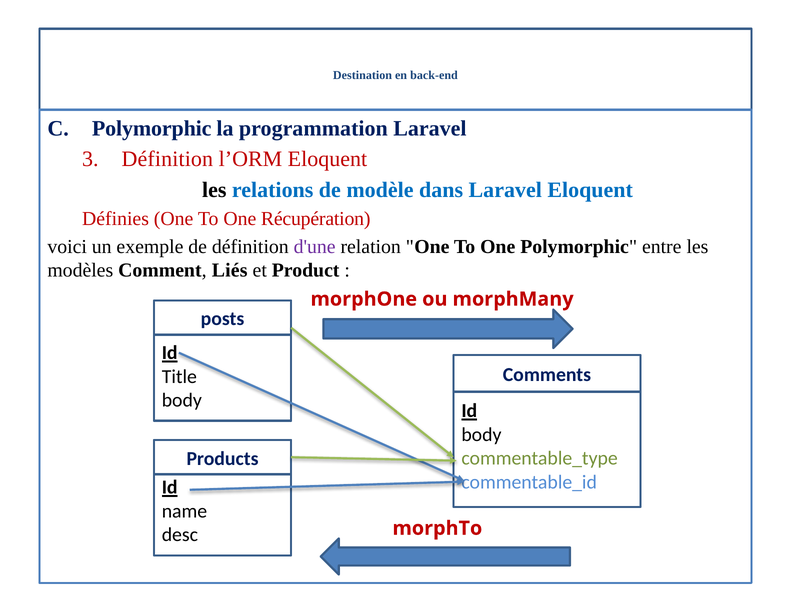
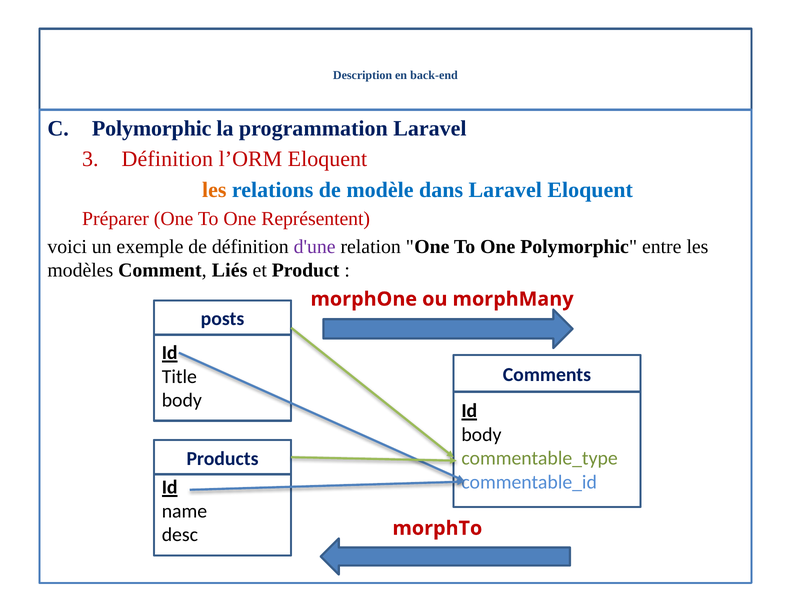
Destination: Destination -> Description
les at (214, 190) colour: black -> orange
Définies: Définies -> Préparer
Récupération: Récupération -> Représentent
